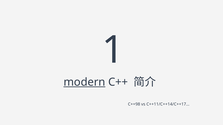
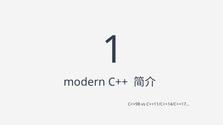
modern underline: present -> none
